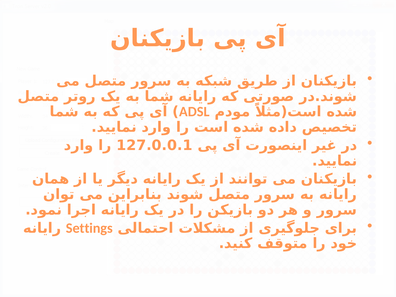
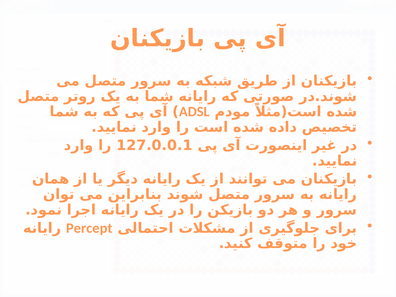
Settings: Settings -> Percept
